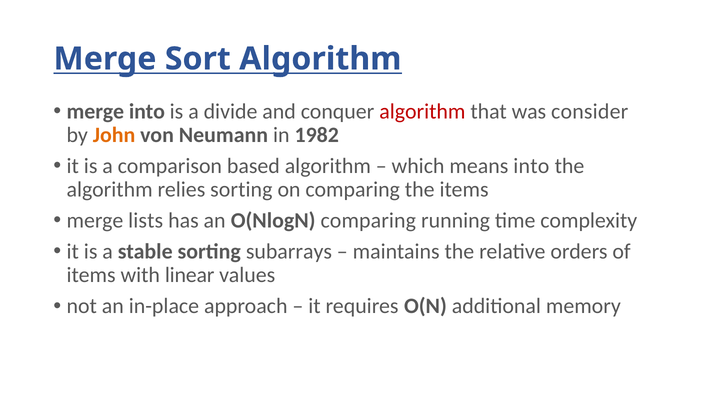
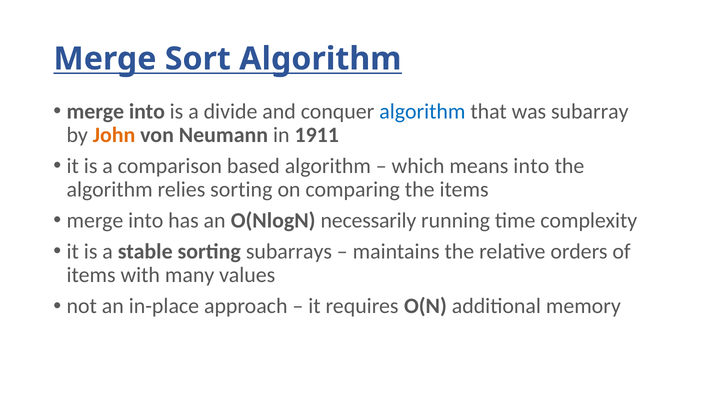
algorithm at (422, 112) colour: red -> blue
consider: consider -> subarray
1982: 1982 -> 1911
lists at (146, 221): lists -> into
O(NlogN comparing: comparing -> necessarily
linear: linear -> many
